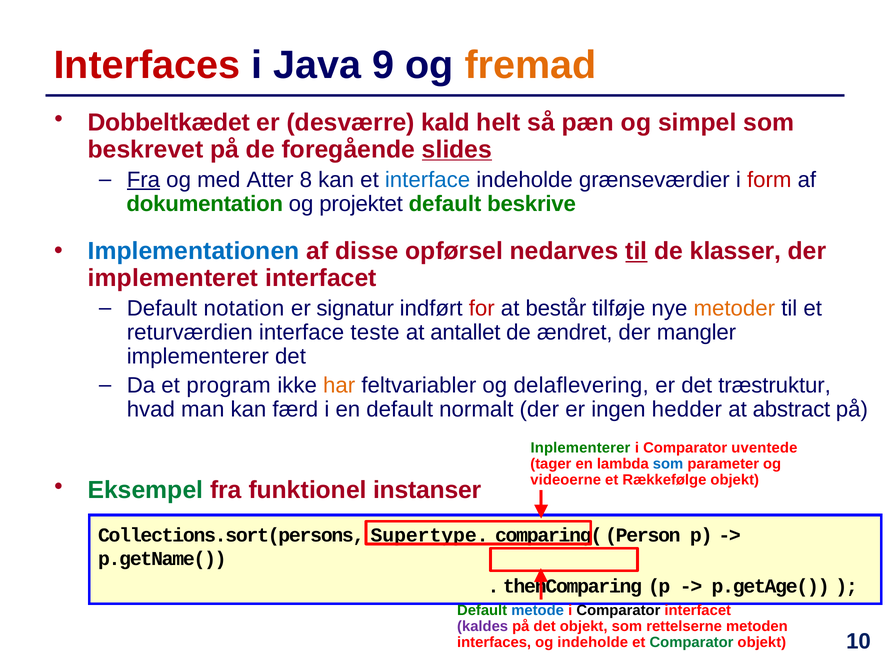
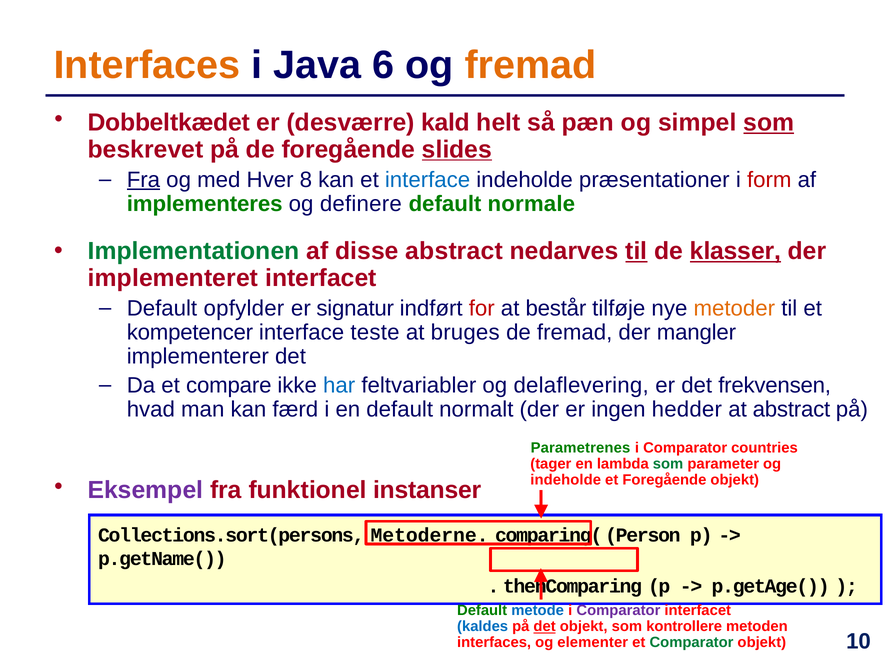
Interfaces at (147, 65) colour: red -> orange
9: 9 -> 6
som at (769, 123) underline: none -> present
Atter: Atter -> Hver
grænseværdier: grænseværdier -> præsentationer
dokumentation: dokumentation -> implementeres
projektet: projektet -> definere
beskrive: beskrive -> normale
Implementationen colour: blue -> green
disse opførsel: opførsel -> abstract
klasser underline: none -> present
notation: notation -> opfylder
returværdien: returværdien -> kompetencer
antallet: antallet -> bruges
de ændret: ændret -> fremad
program: program -> compare
har colour: orange -> blue
træstruktur: træstruktur -> frekvensen
Inplementerer: Inplementerer -> Parametrenes
uventede: uventede -> countries
som at (668, 464) colour: blue -> green
videoerne at (566, 480): videoerne -> indeholde
et Rækkefølge: Rækkefølge -> Foregående
Eksempel colour: green -> purple
Supertype: Supertype -> Metoderne
Comparator at (618, 611) colour: black -> purple
kaldes colour: purple -> blue
det at (545, 627) underline: none -> present
rettelserne: rettelserne -> kontrollere
og indeholde: indeholde -> elementer
